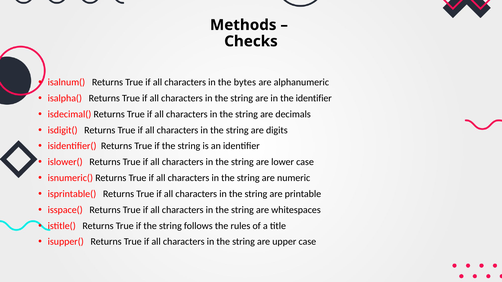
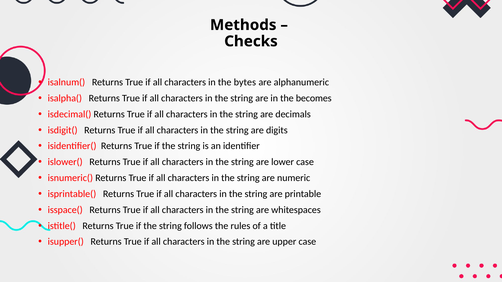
the identifier: identifier -> becomes
